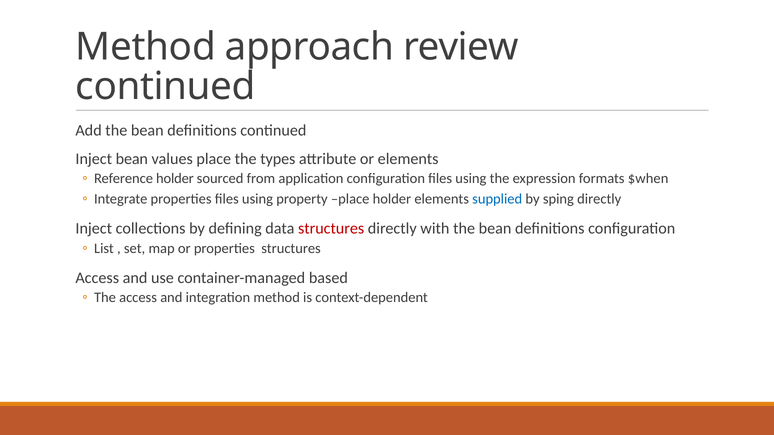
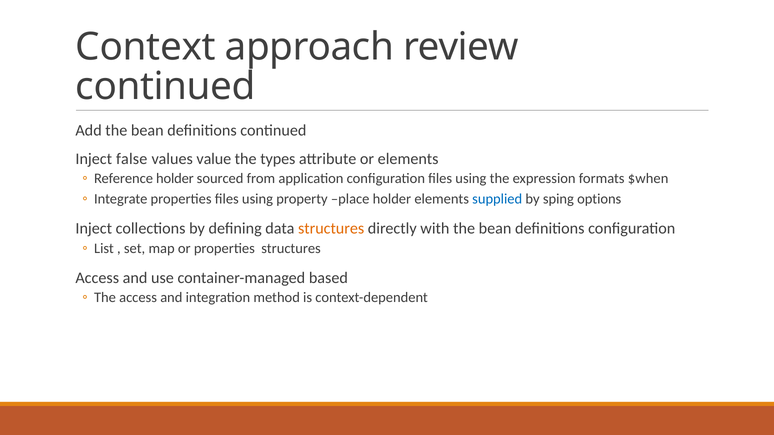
Method at (146, 47): Method -> Context
Inject bean: bean -> false
values place: place -> value
sping directly: directly -> options
structures at (331, 229) colour: red -> orange
